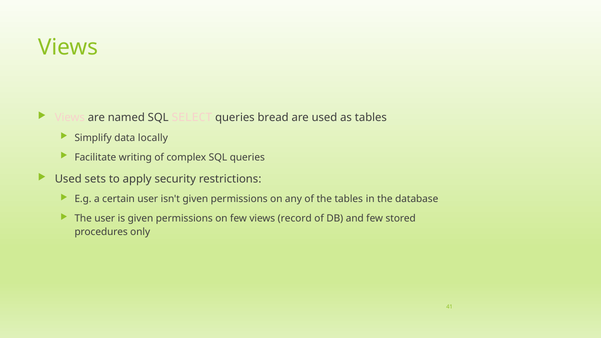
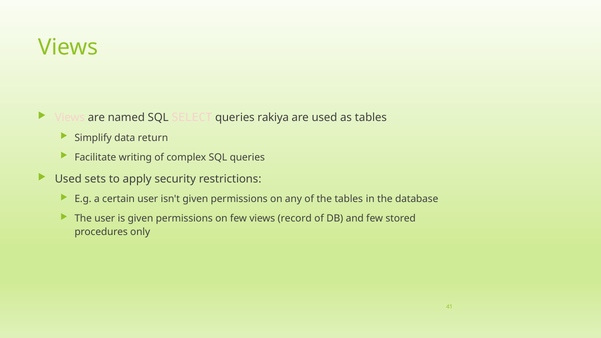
bread: bread -> rakiya
locally: locally -> return
